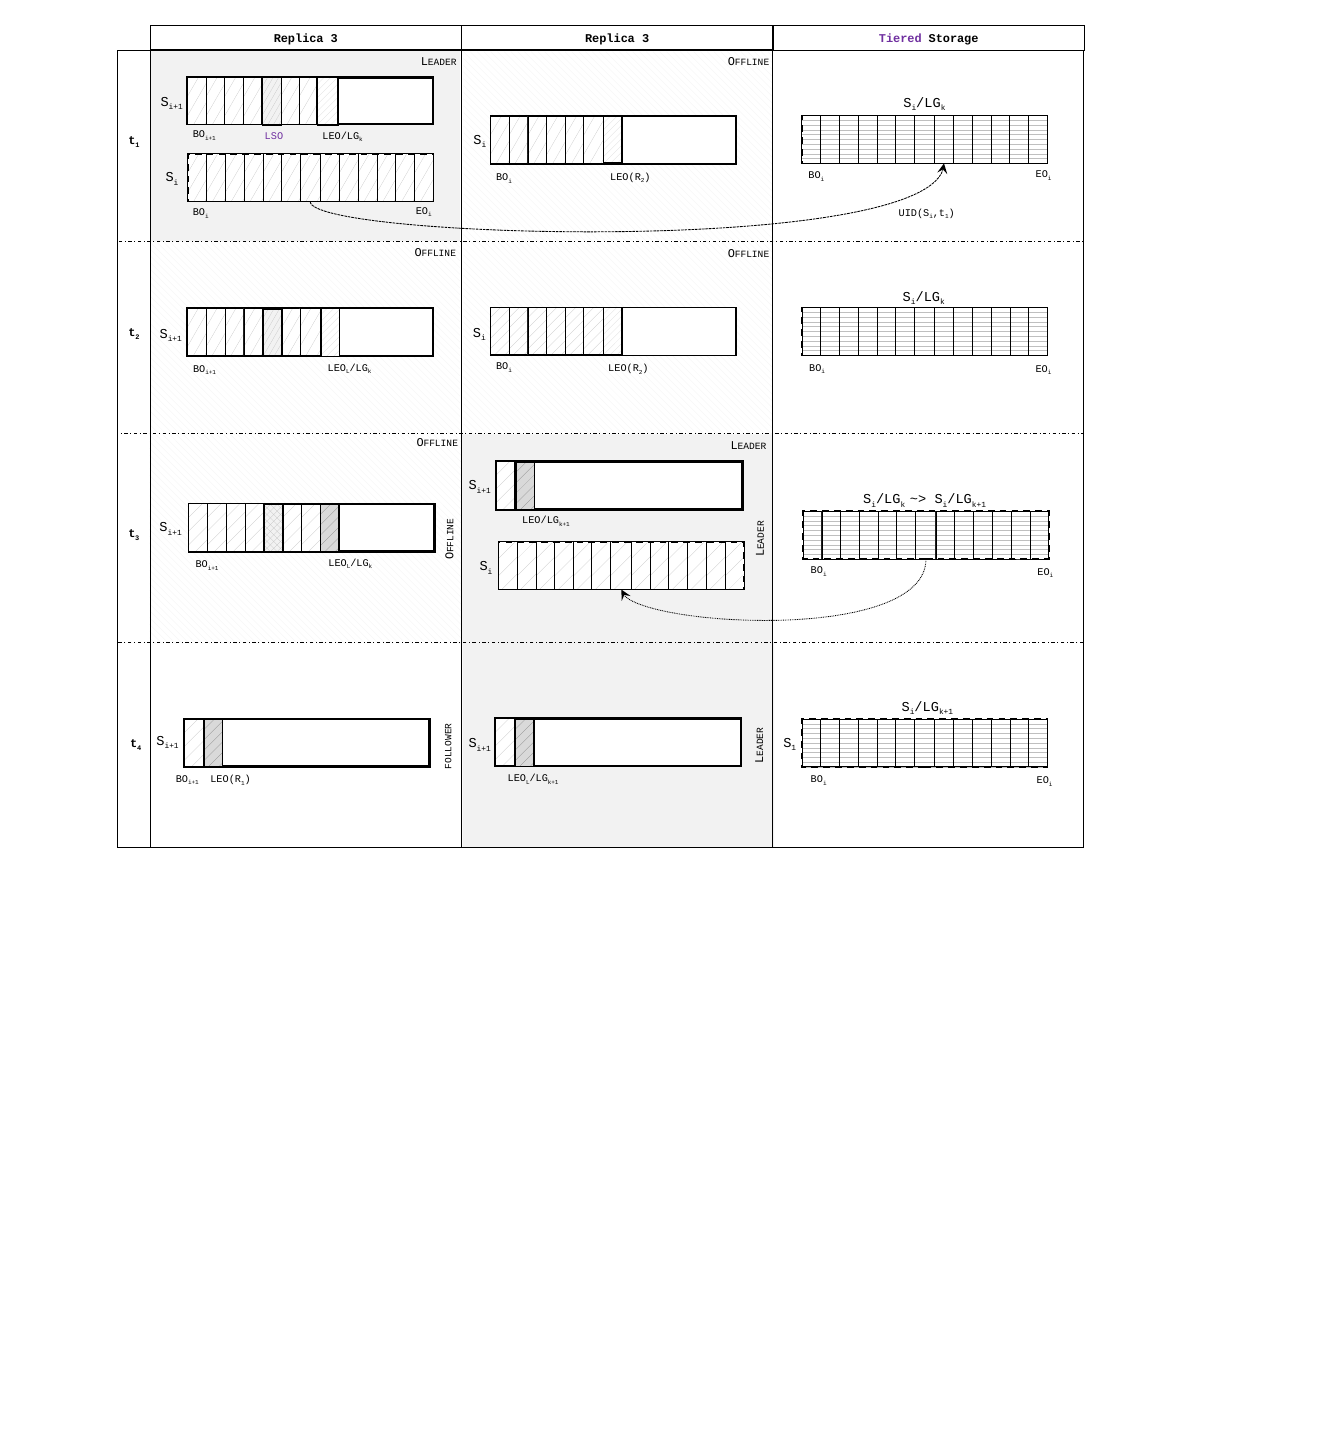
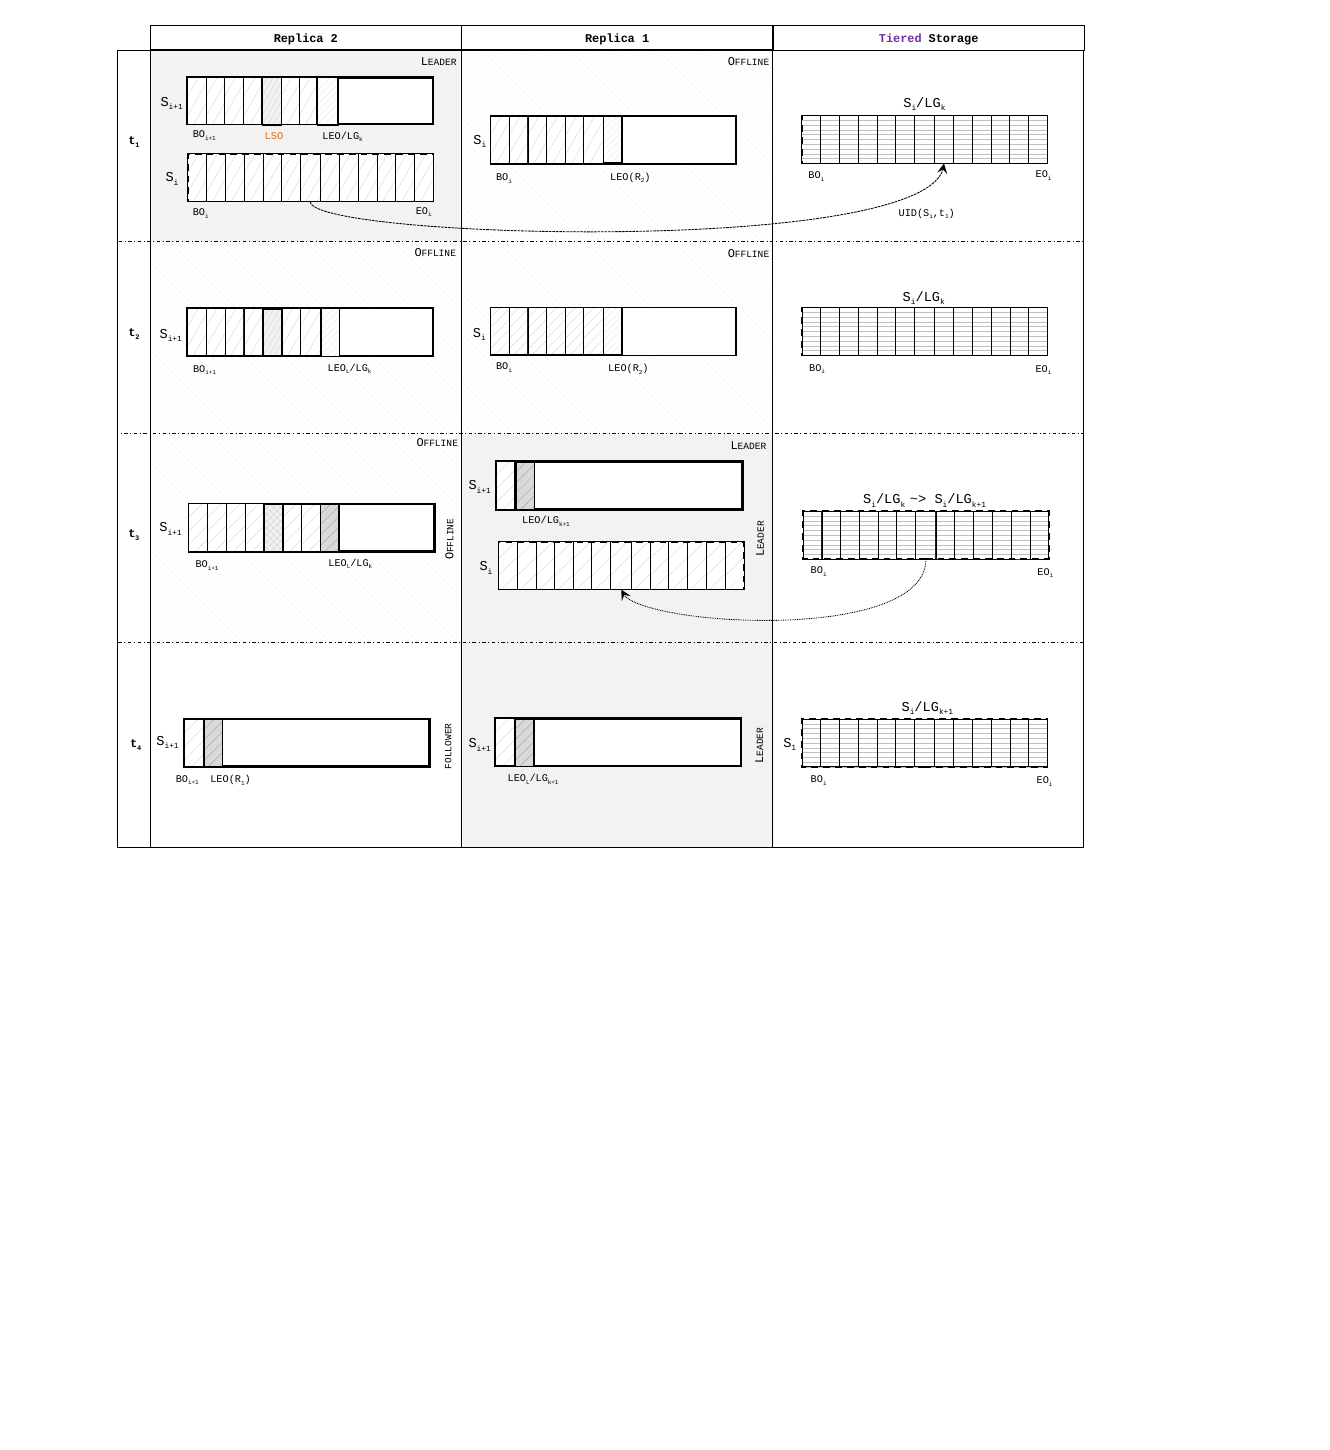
3 at (334, 38): 3 -> 2
3 at (646, 38): 3 -> 1
LSO colour: purple -> orange
